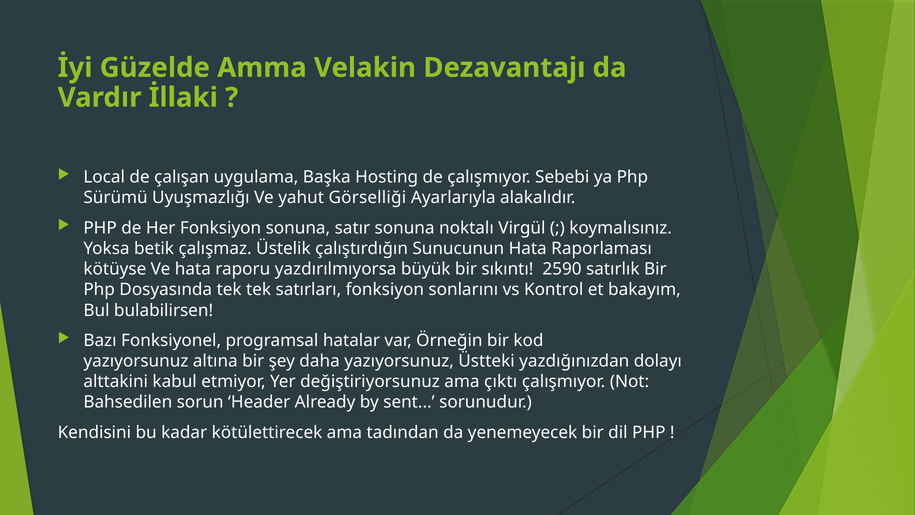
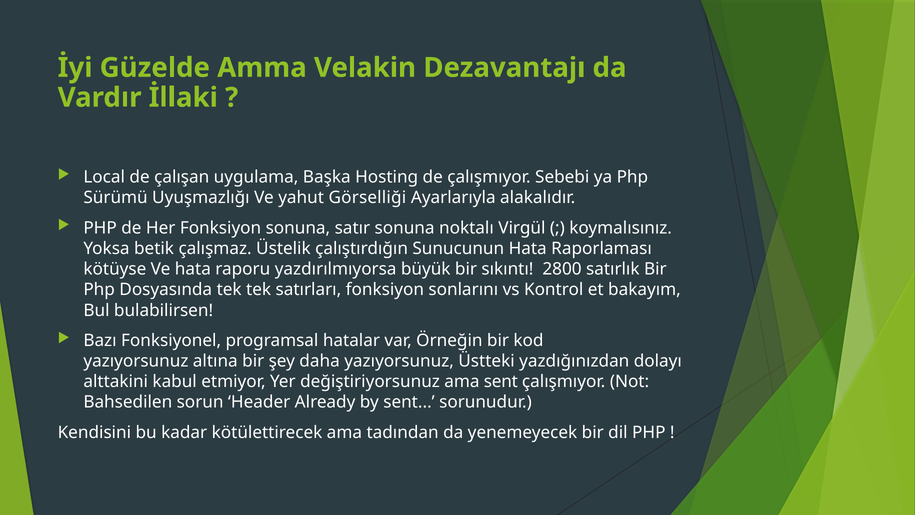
2590: 2590 -> 2800
ama çıktı: çıktı -> sent
